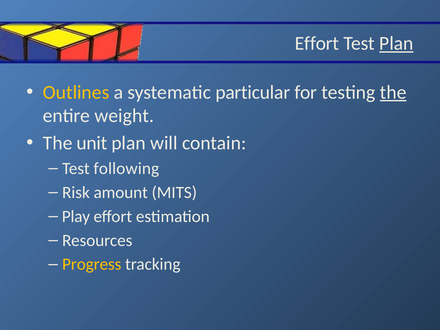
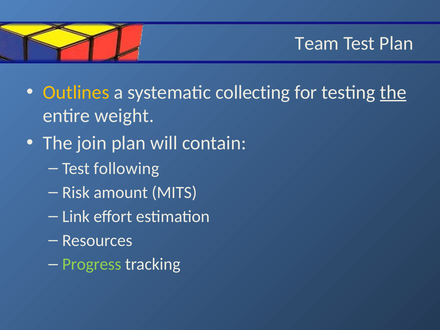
Effort at (317, 44): Effort -> Team
Plan at (396, 44) underline: present -> none
particular: particular -> collecting
unit: unit -> join
Play: Play -> Link
Progress colour: yellow -> light green
